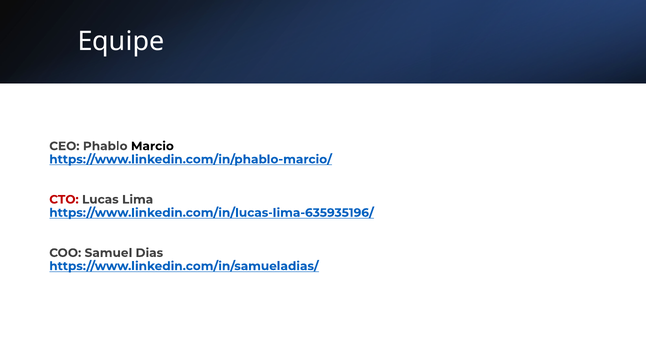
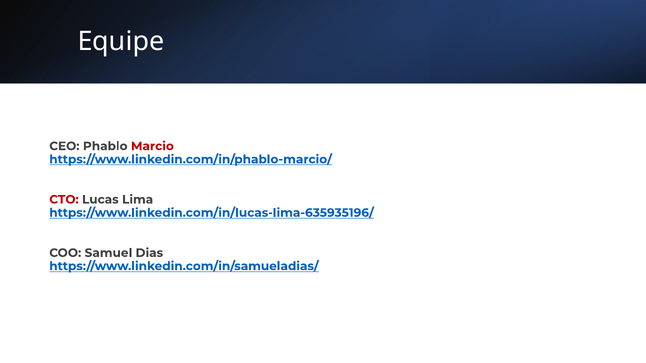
Marcio colour: black -> red
